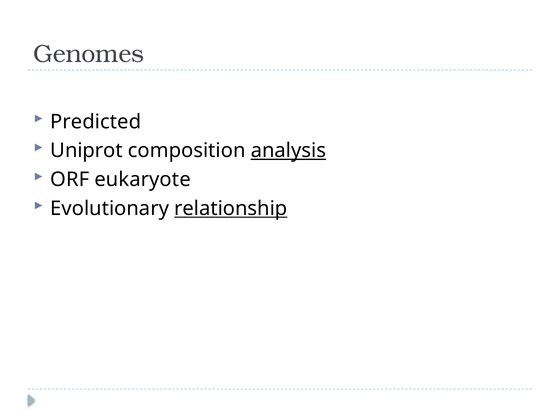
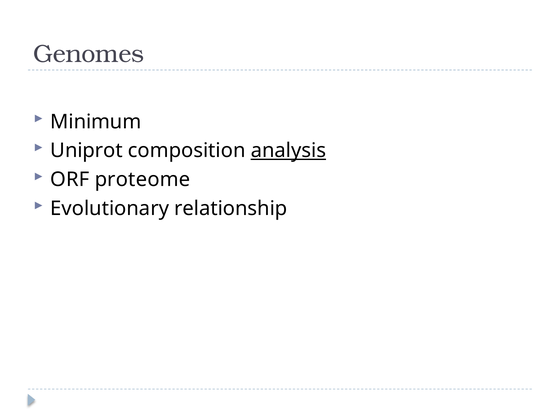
Predicted: Predicted -> Minimum
eukaryote: eukaryote -> proteome
relationship underline: present -> none
